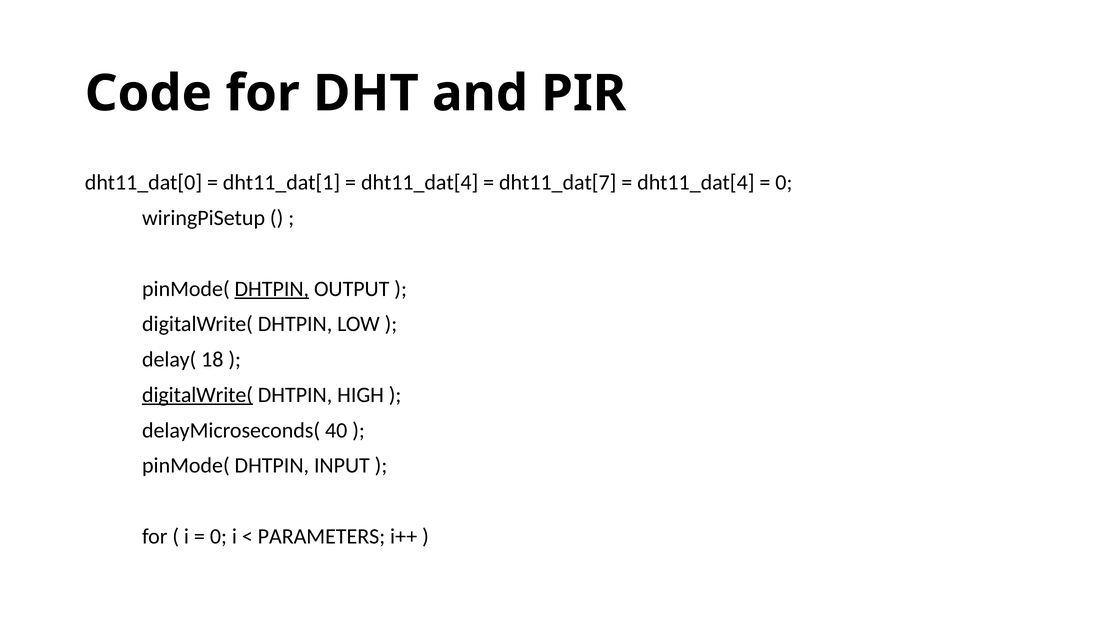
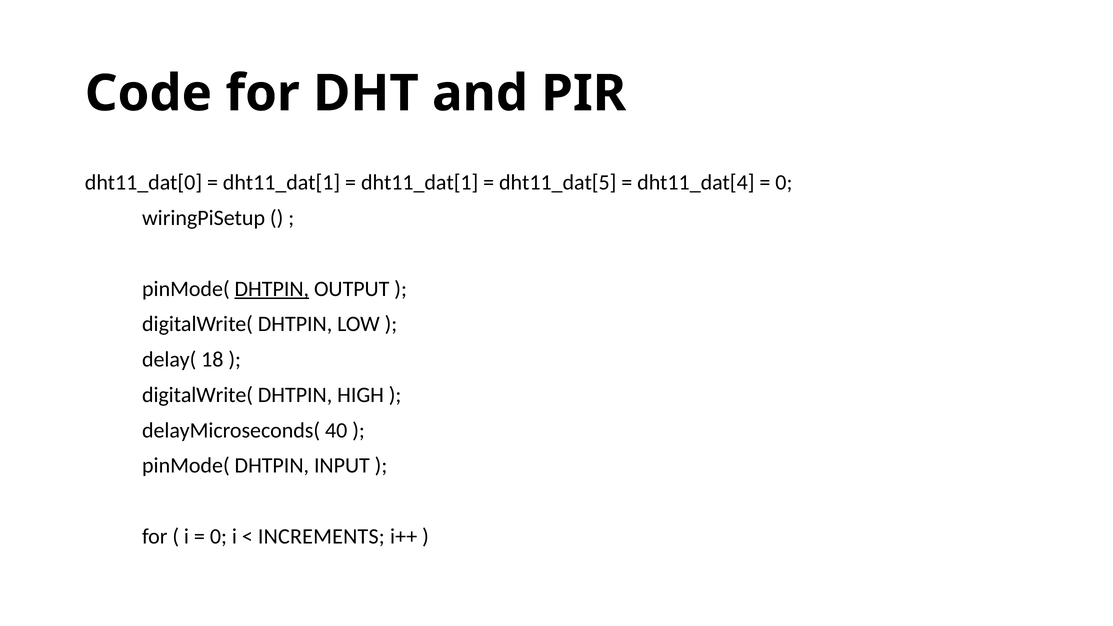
dht11_dat[4 at (420, 183): dht11_dat[4 -> dht11_dat[1
dht11_dat[7: dht11_dat[7 -> dht11_dat[5
digitalWrite( at (198, 395) underline: present -> none
PARAMETERS: PARAMETERS -> INCREMENTS
